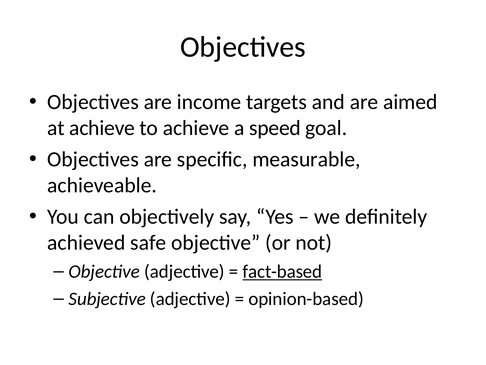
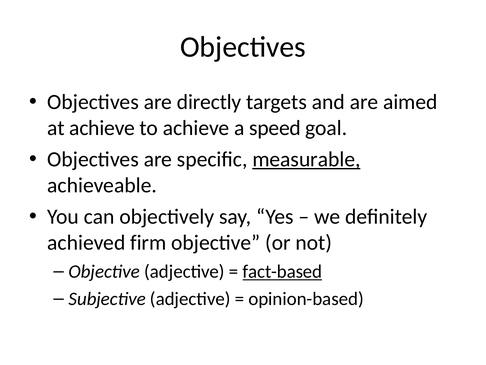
income: income -> directly
measurable underline: none -> present
safe: safe -> firm
